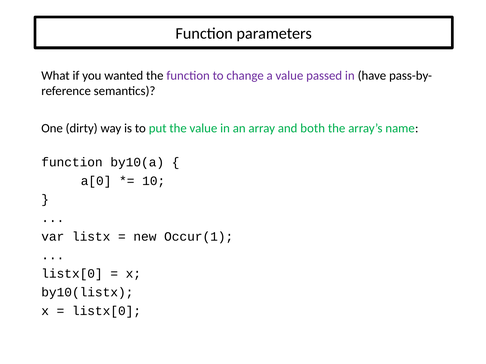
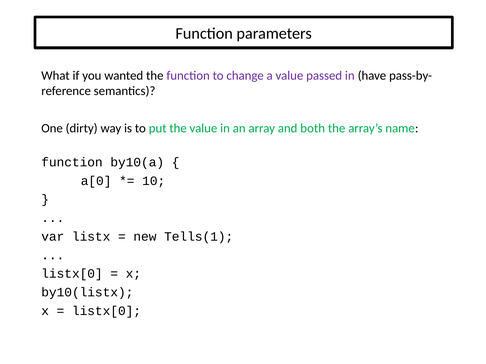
Occur(1: Occur(1 -> Tells(1
